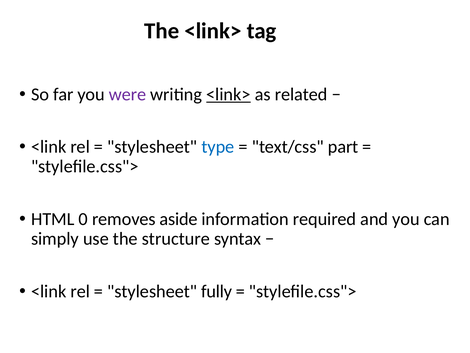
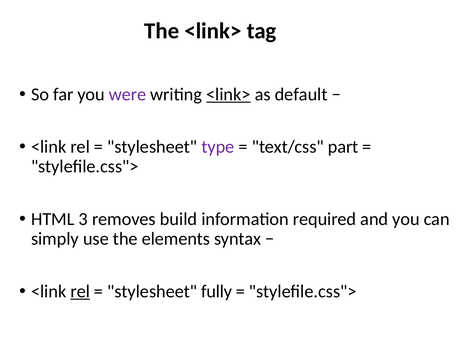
related: related -> default
type colour: blue -> purple
0: 0 -> 3
aside: aside -> build
structure: structure -> elements
rel at (80, 291) underline: none -> present
